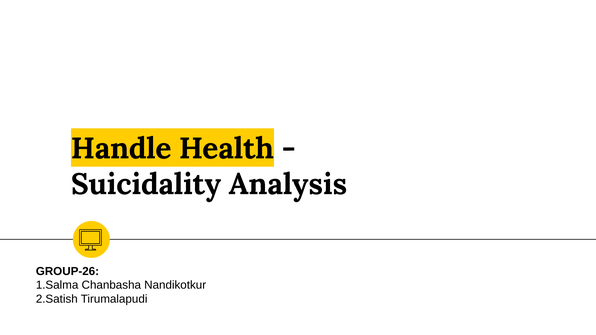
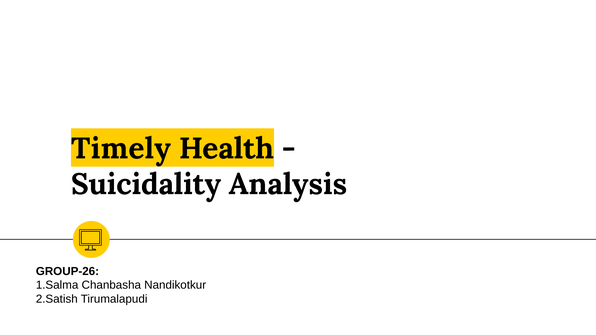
Handle: Handle -> Timely
